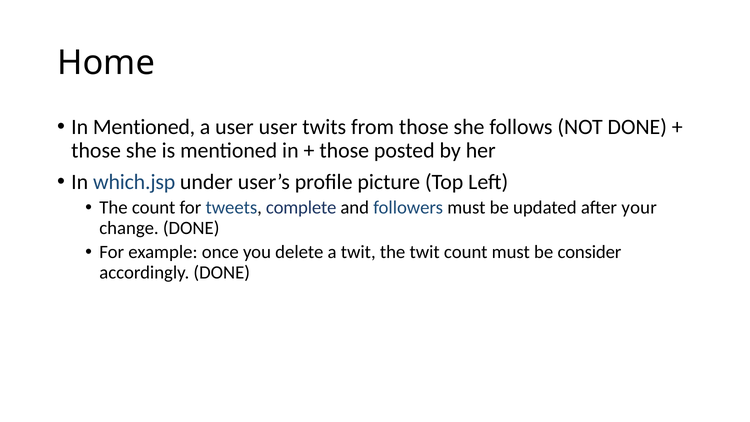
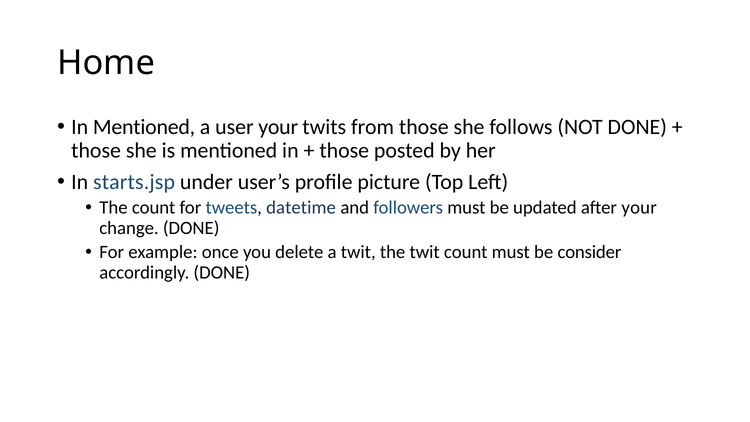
user user: user -> your
which.jsp: which.jsp -> starts.jsp
complete: complete -> datetime
